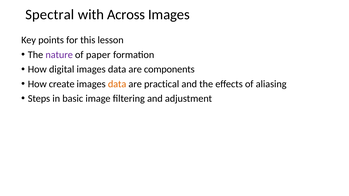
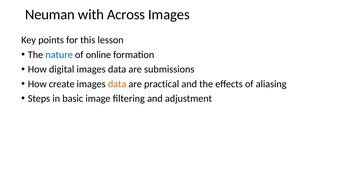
Spectral: Spectral -> Neuman
nature colour: purple -> blue
paper: paper -> online
components: components -> submissions
